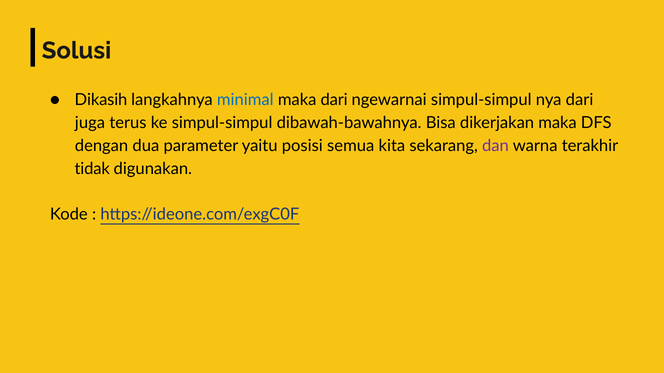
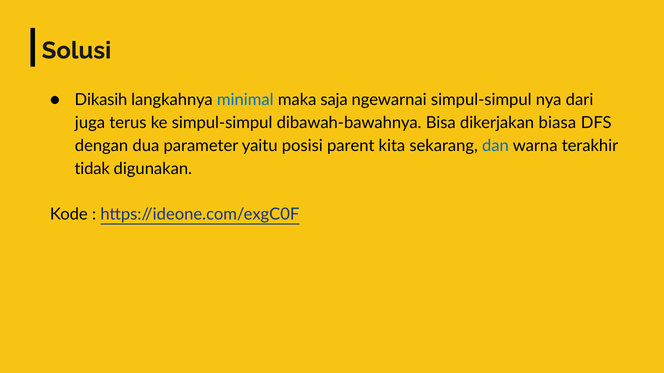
maka dari: dari -> saja
dikerjakan maka: maka -> biasa
semua: semua -> parent
dan colour: purple -> blue
